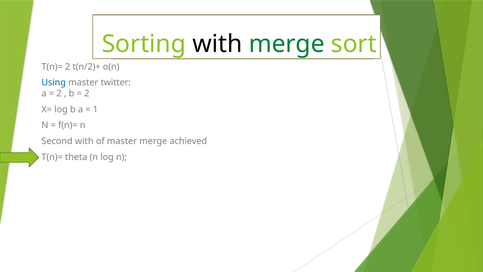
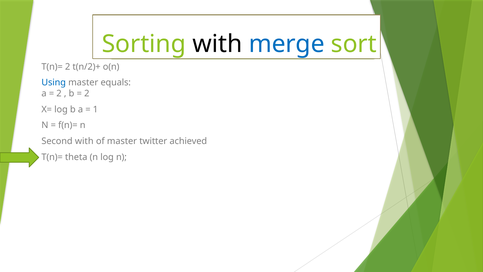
merge at (287, 44) colour: green -> blue
twitter: twitter -> equals
master merge: merge -> twitter
